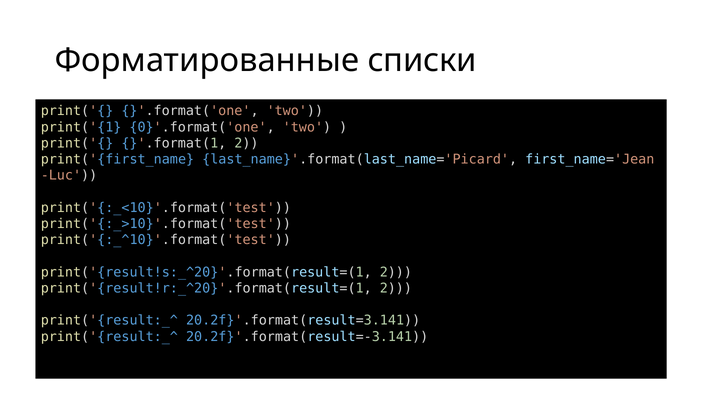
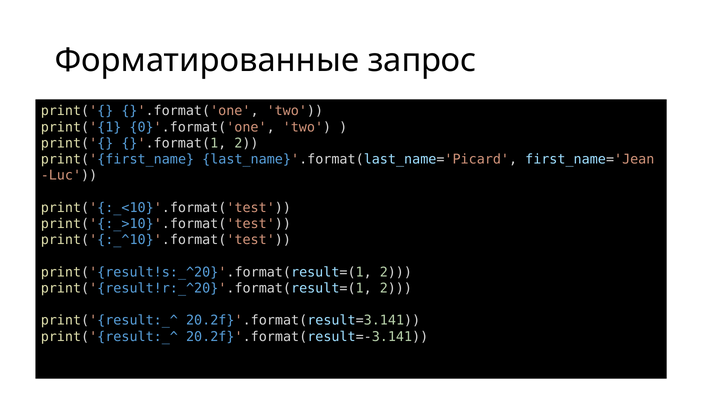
списки: списки -> запрос
